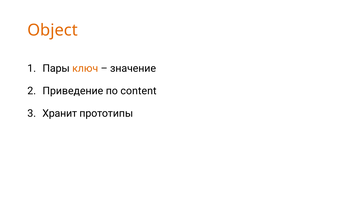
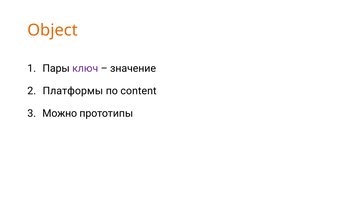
ключ colour: orange -> purple
Приведение: Приведение -> Платформы
Хранит: Хранит -> Можно
